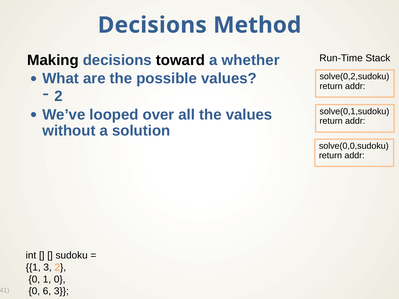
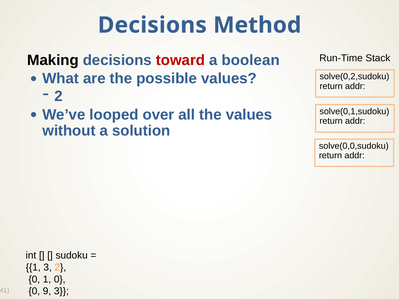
toward colour: black -> red
whether: whether -> boolean
6: 6 -> 9
